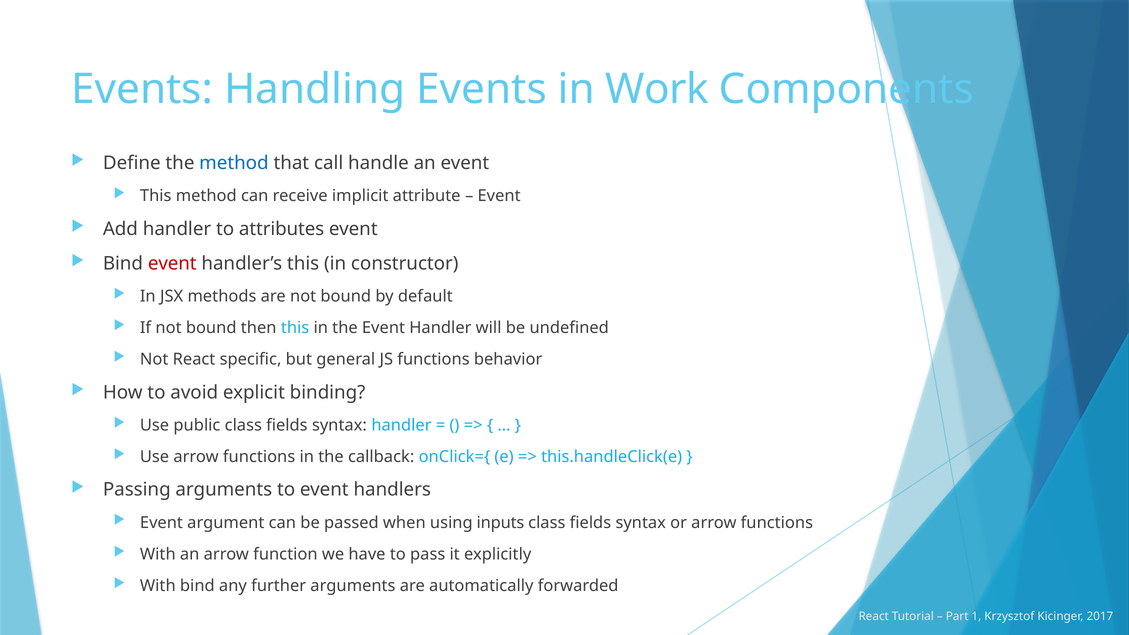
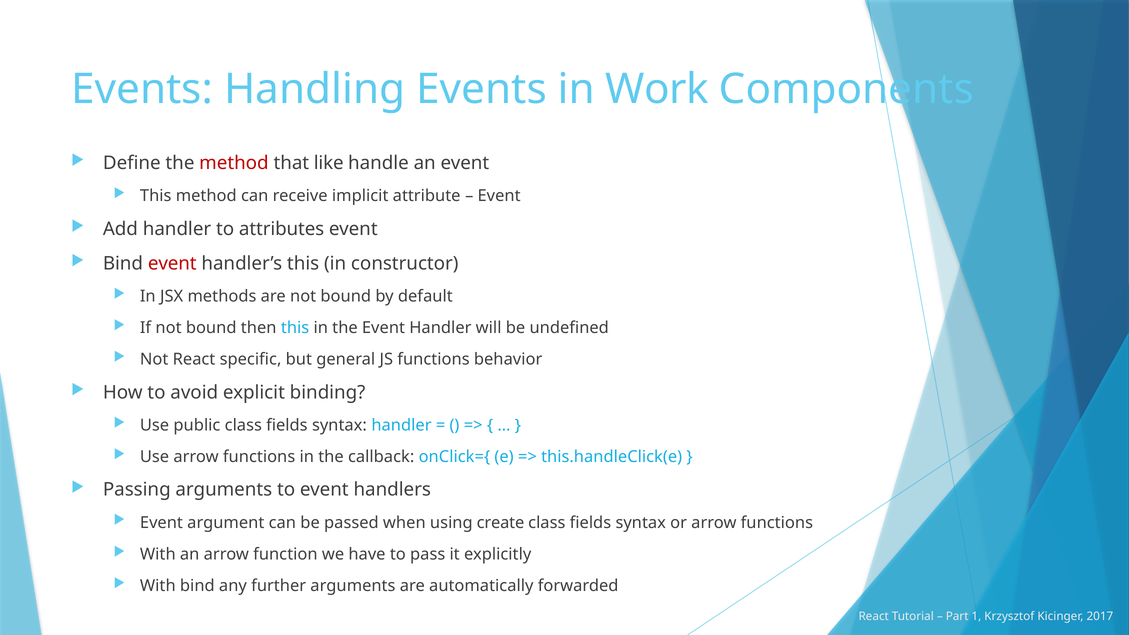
method at (234, 163) colour: blue -> red
call: call -> like
inputs: inputs -> create
